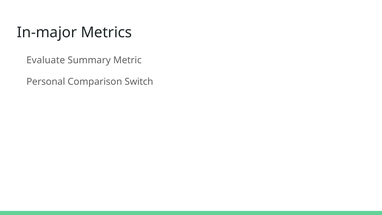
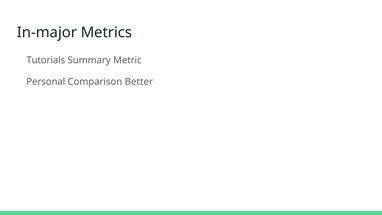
Evaluate: Evaluate -> Tutorials
Switch: Switch -> Better
